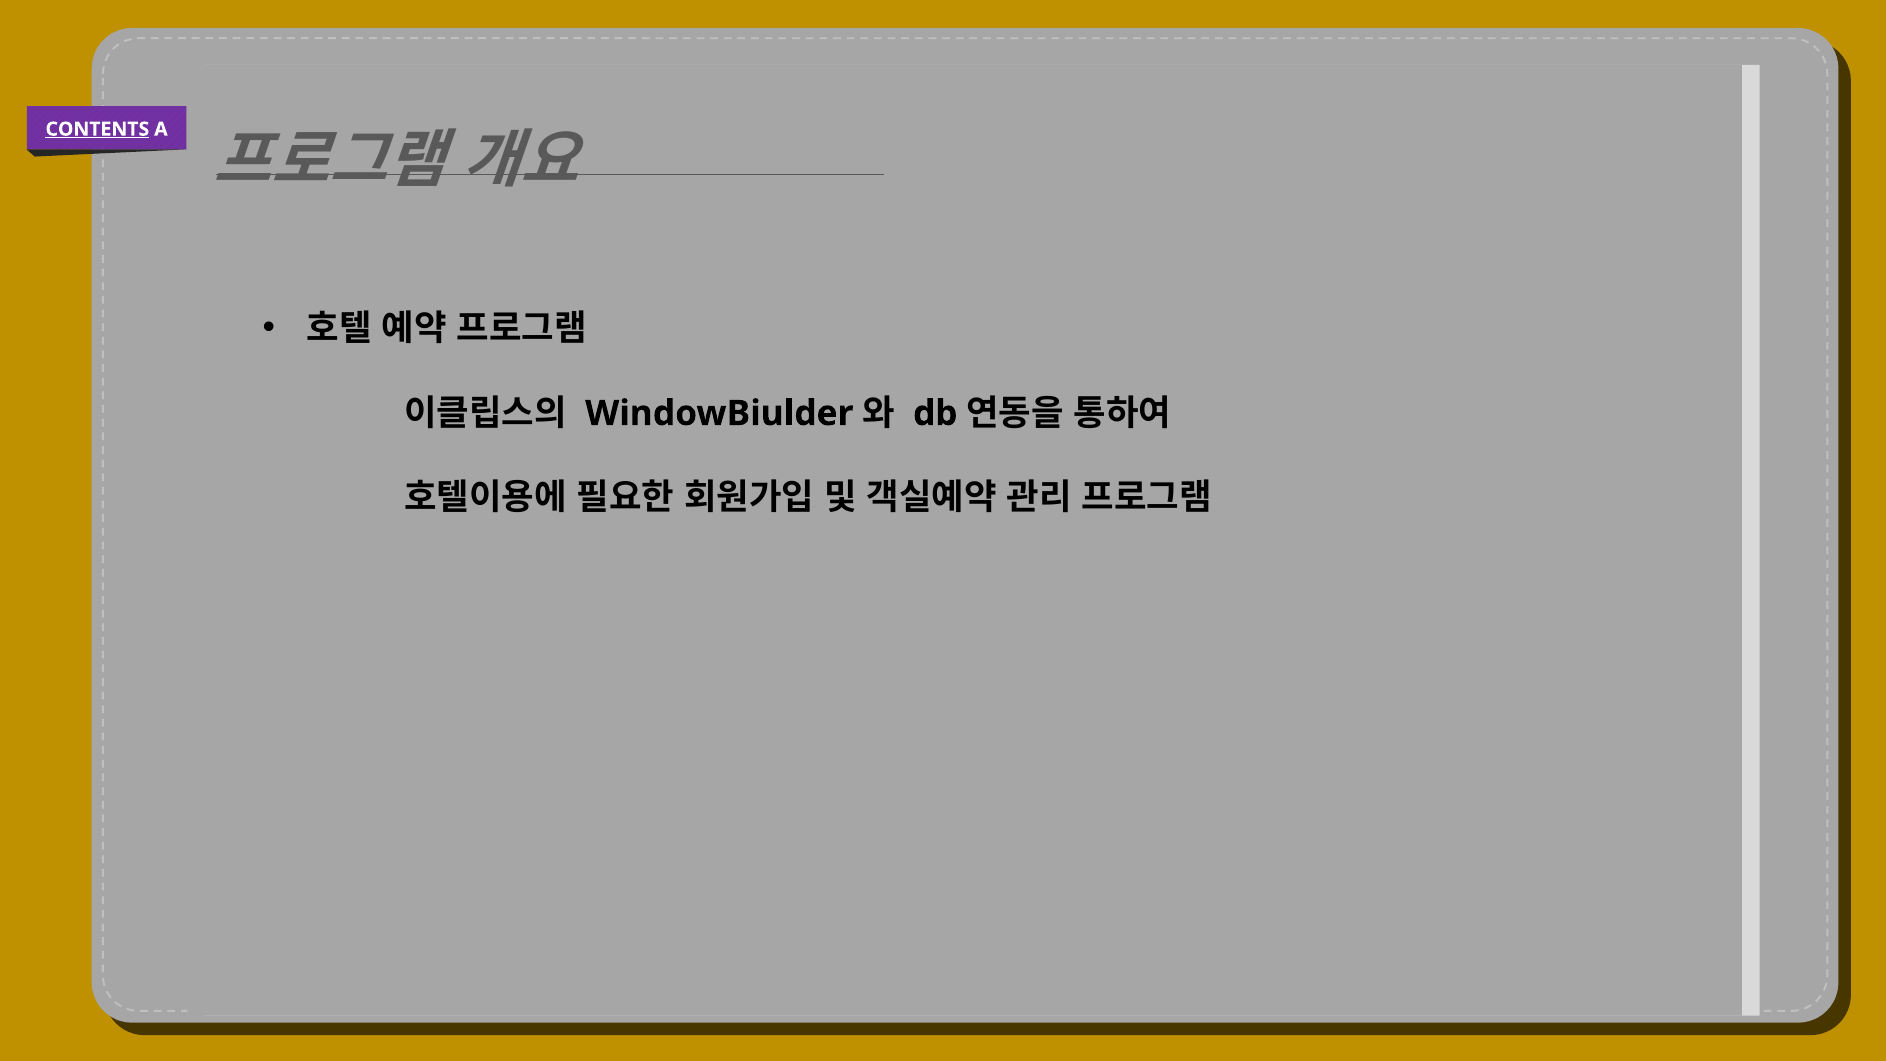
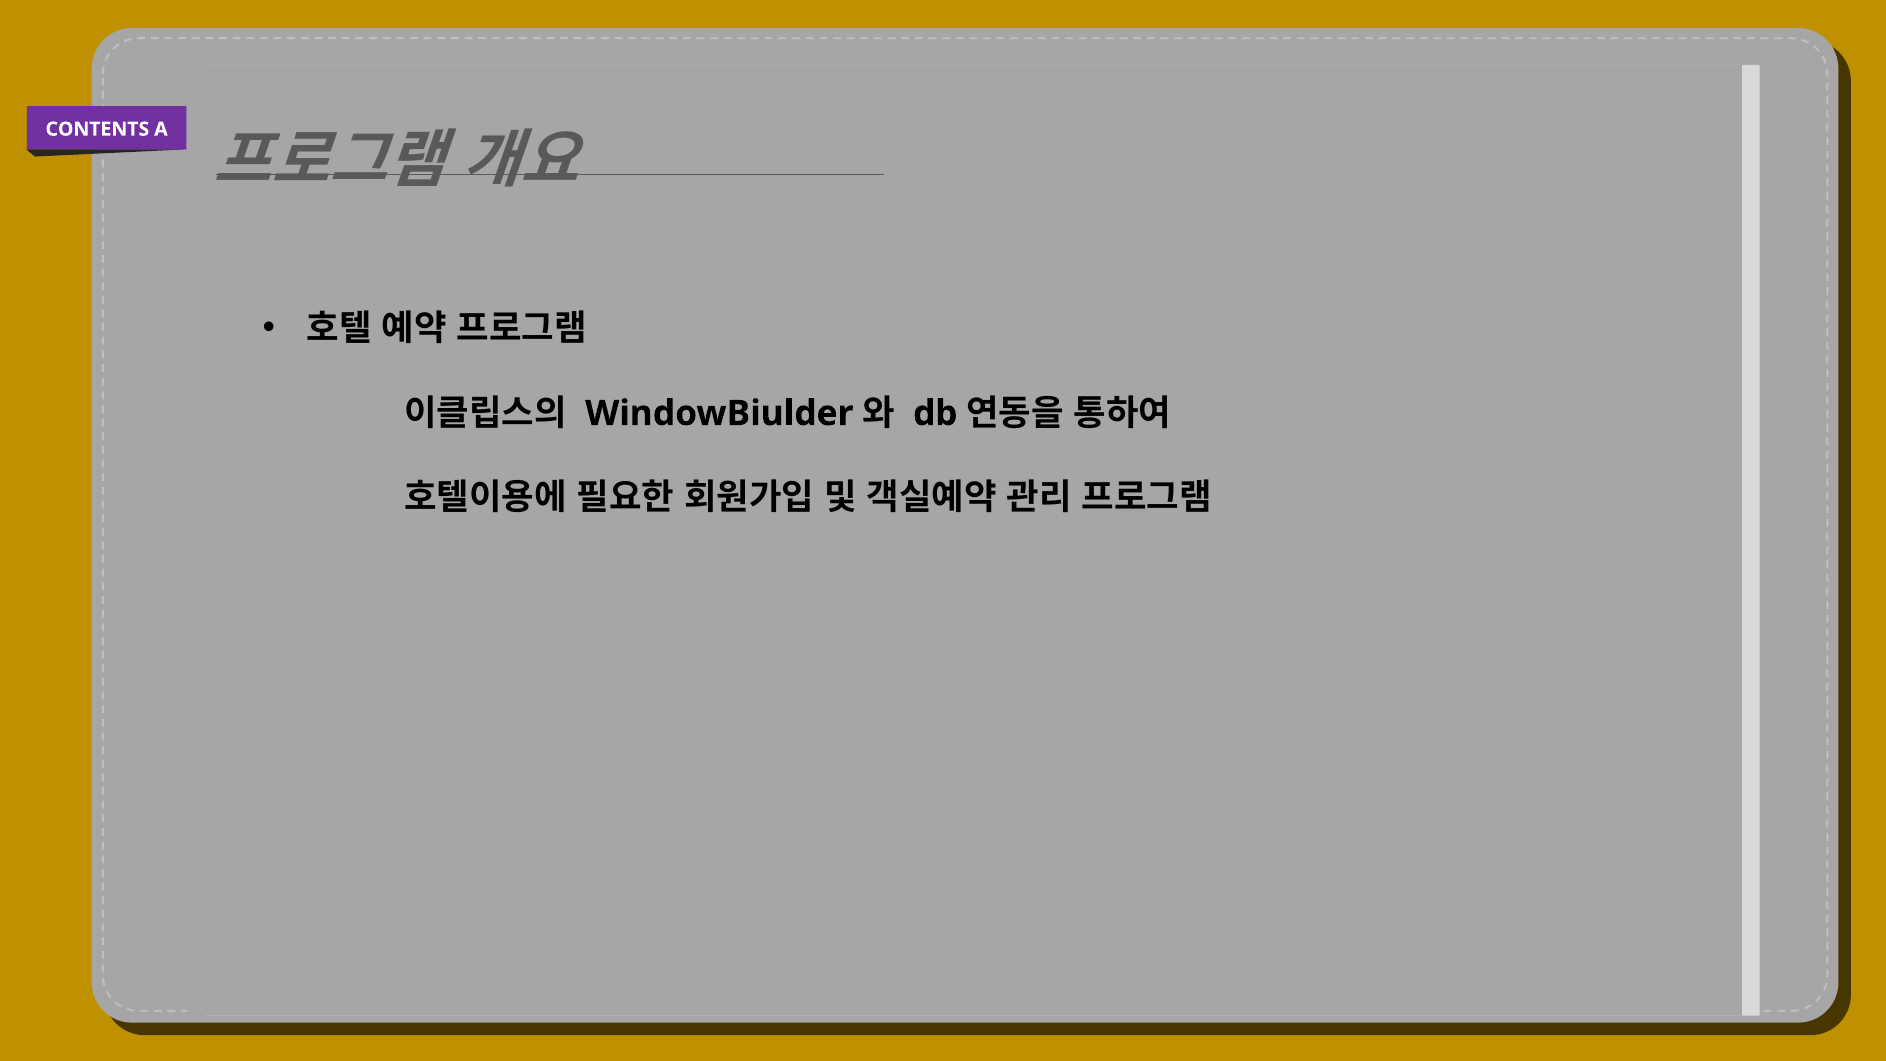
CONTENTS underline: present -> none
